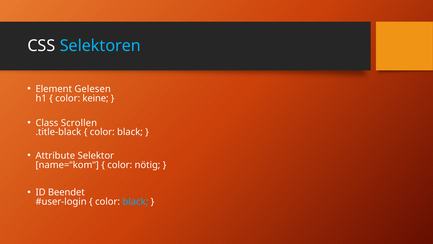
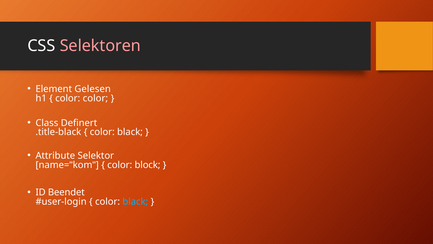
Selektoren colour: light blue -> pink
color keine: keine -> color
Scrollen: Scrollen -> Definert
nötig: nötig -> block
